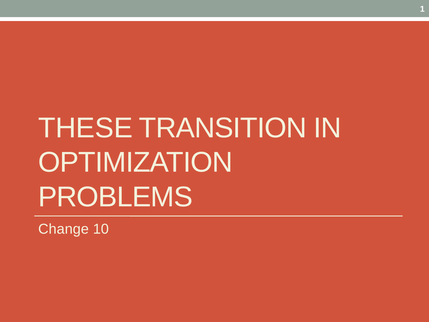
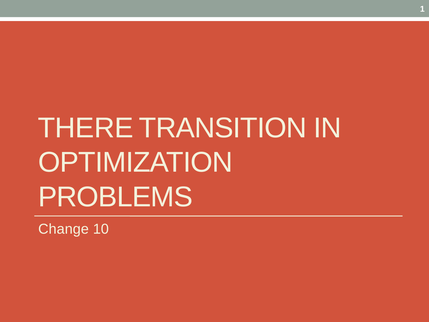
THESE: THESE -> THERE
